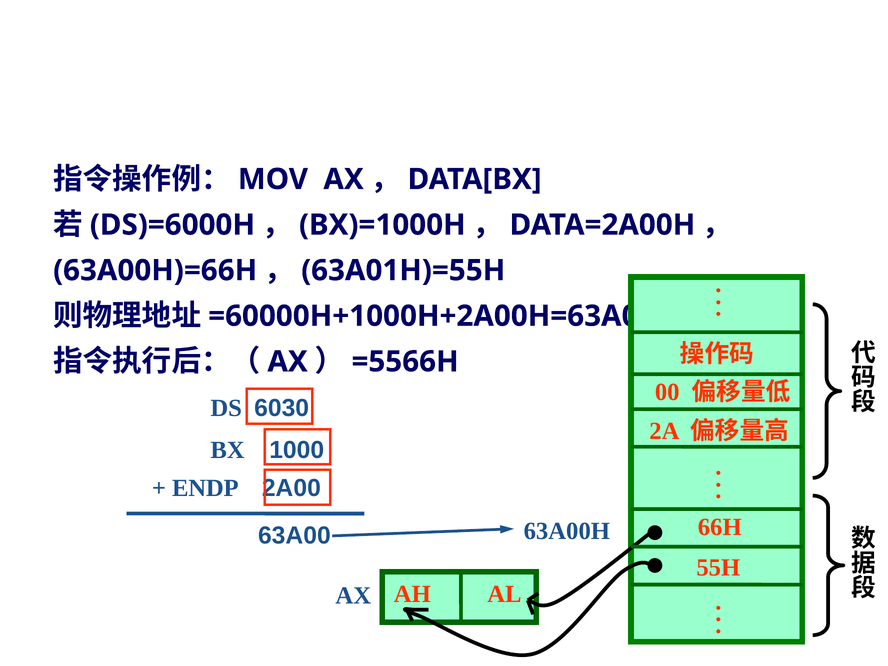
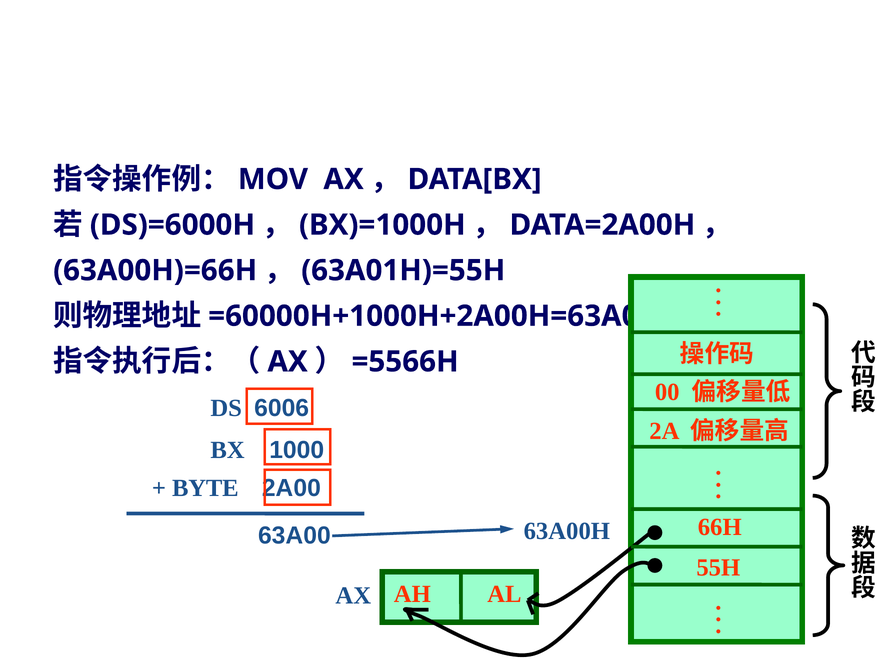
6030: 6030 -> 6006
ENDP: ENDP -> BYTE
